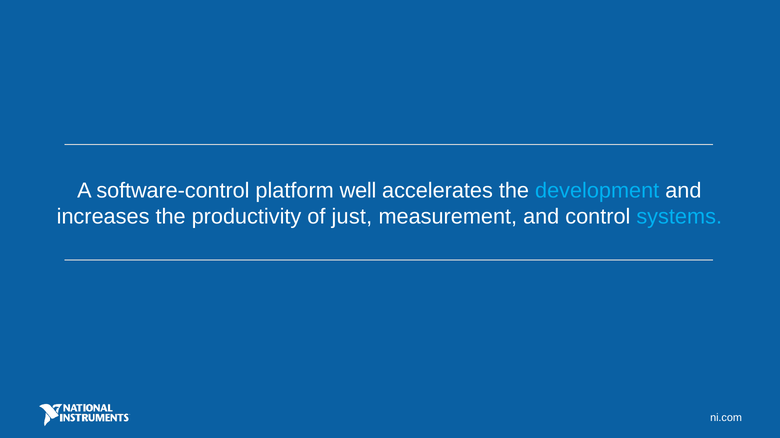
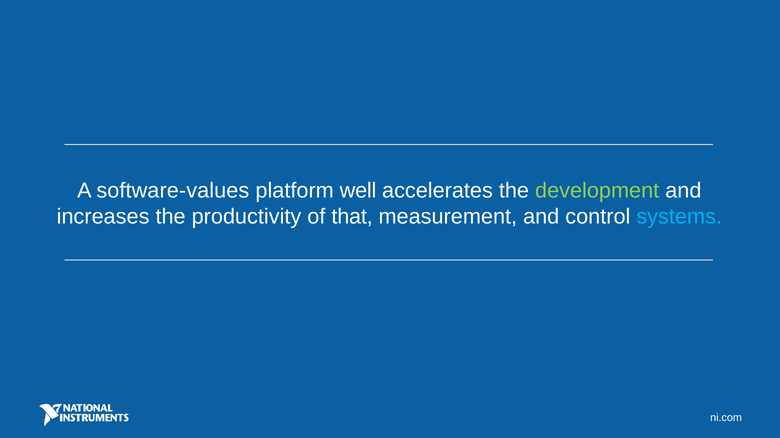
software-control: software-control -> software-values
development colour: light blue -> light green
just: just -> that
